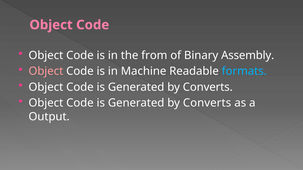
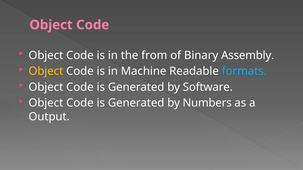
Object at (46, 71) colour: pink -> yellow
Converts at (208, 87): Converts -> Software
Converts at (207, 103): Converts -> Numbers
